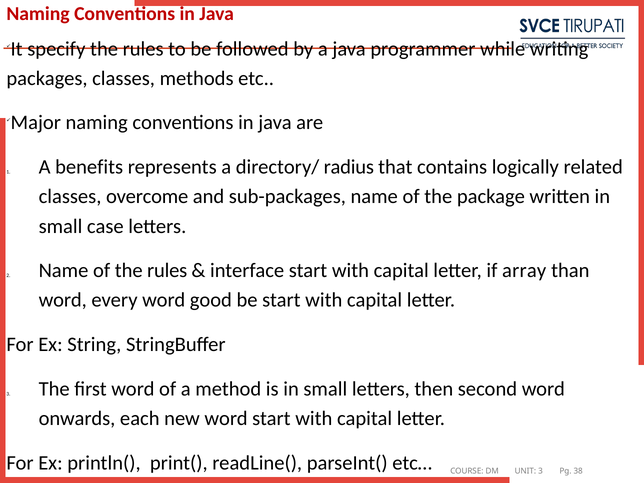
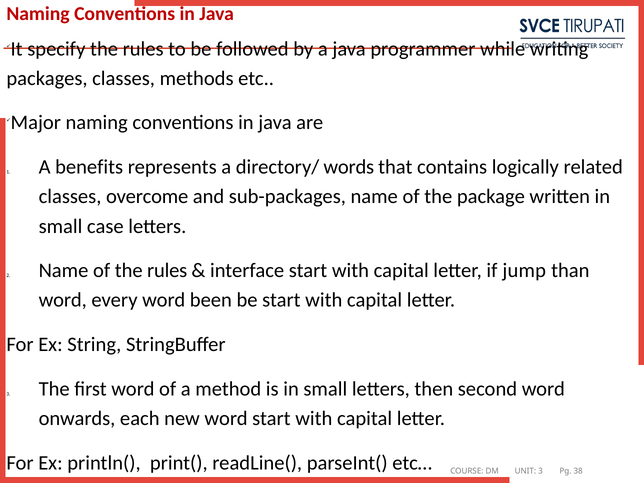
radius: radius -> words
array: array -> jump
good: good -> been
